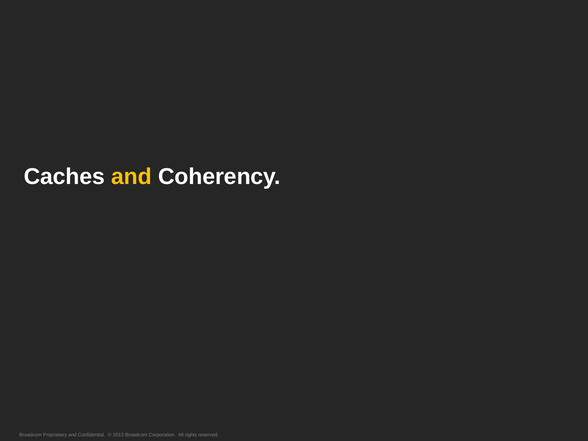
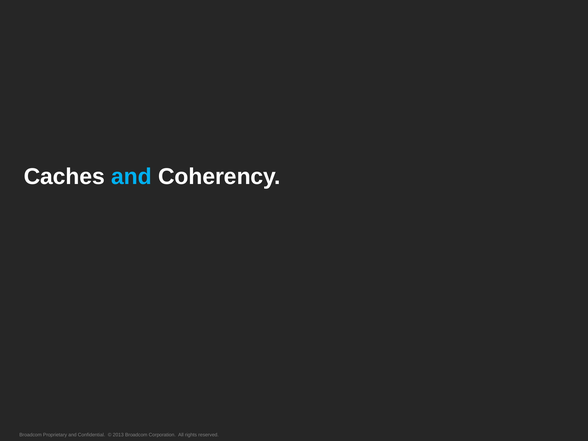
and at (131, 177) colour: yellow -> light blue
